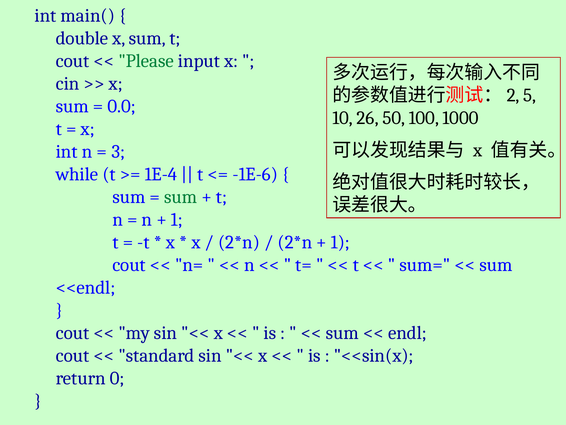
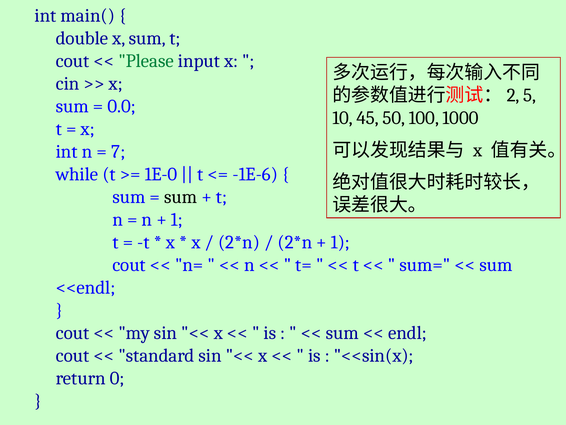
26: 26 -> 45
3: 3 -> 7
1E-4: 1E-4 -> 1E-0
sum at (181, 197) colour: green -> black
